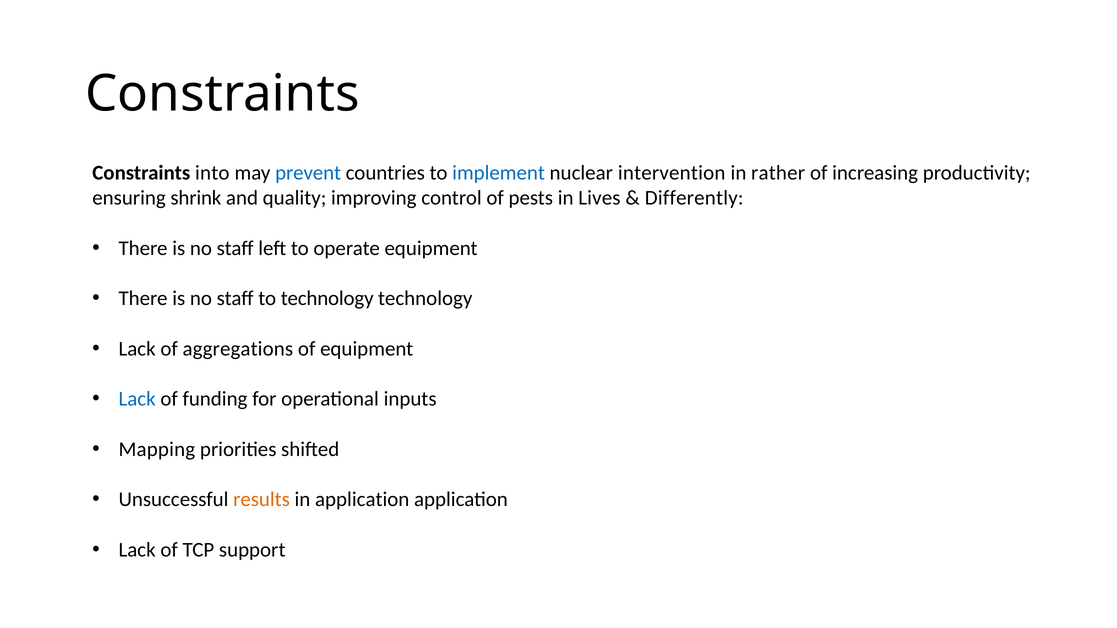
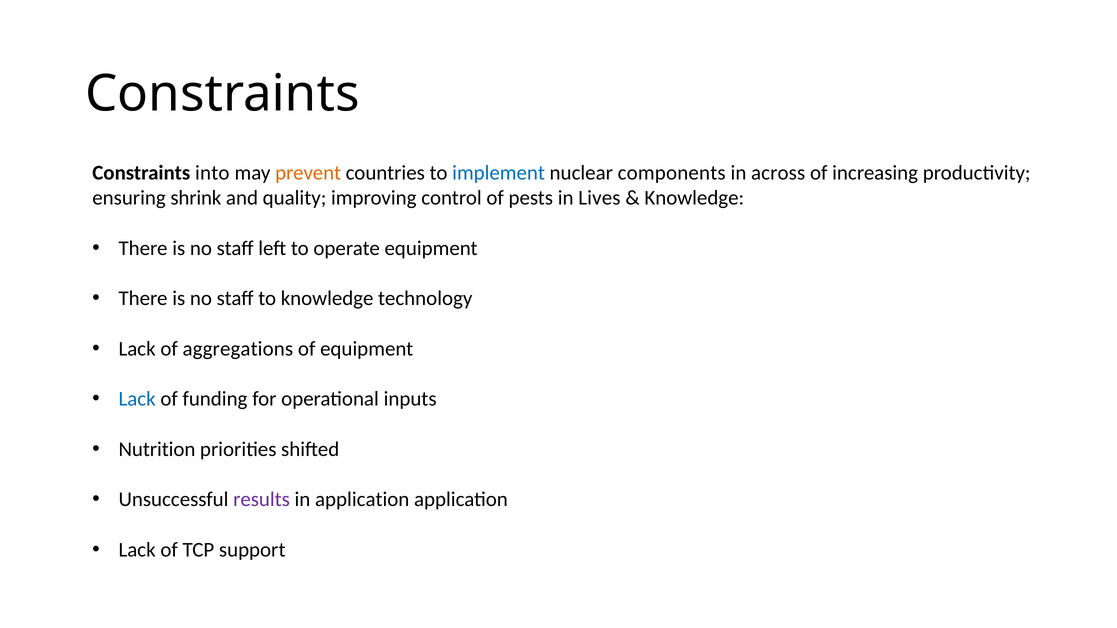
prevent colour: blue -> orange
intervention: intervention -> components
rather: rather -> across
Differently at (694, 198): Differently -> Knowledge
to technology: technology -> knowledge
Mapping: Mapping -> Nutrition
results colour: orange -> purple
